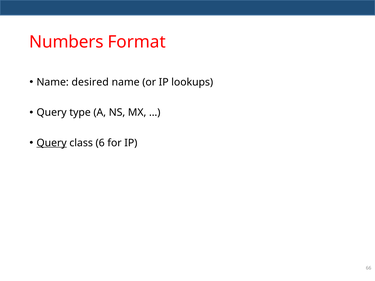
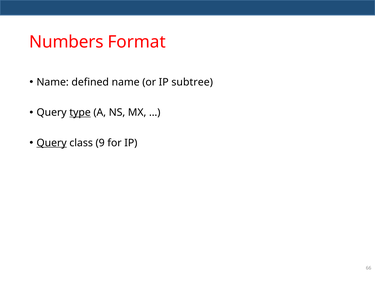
desired: desired -> defined
lookups: lookups -> subtree
type underline: none -> present
6: 6 -> 9
